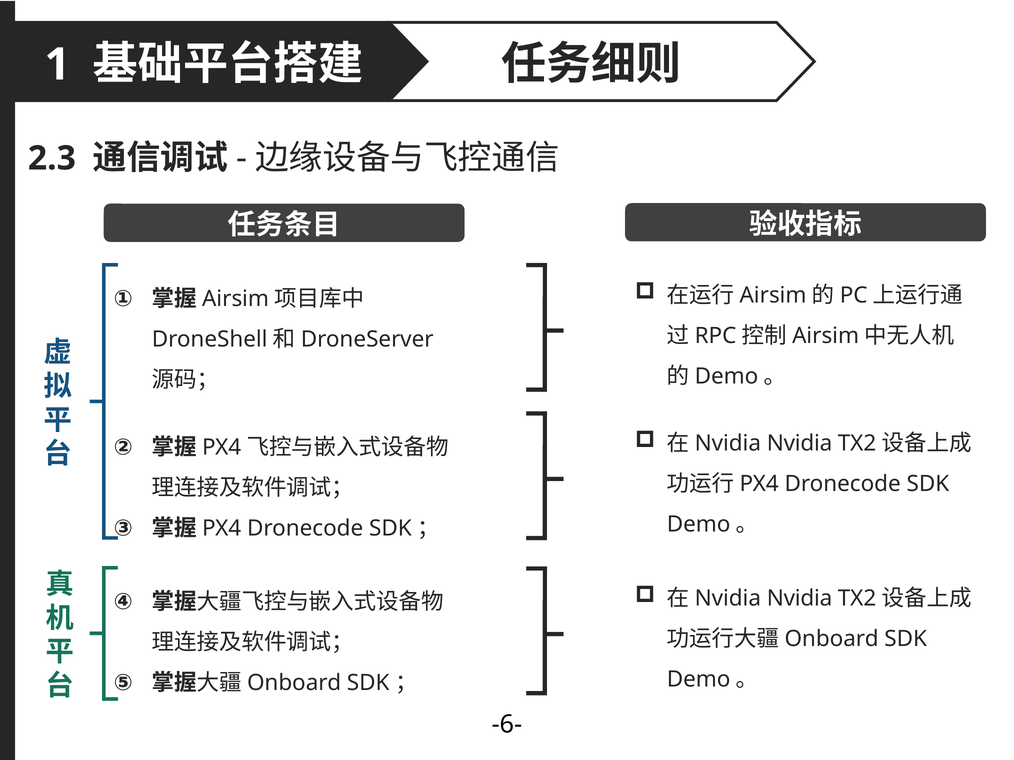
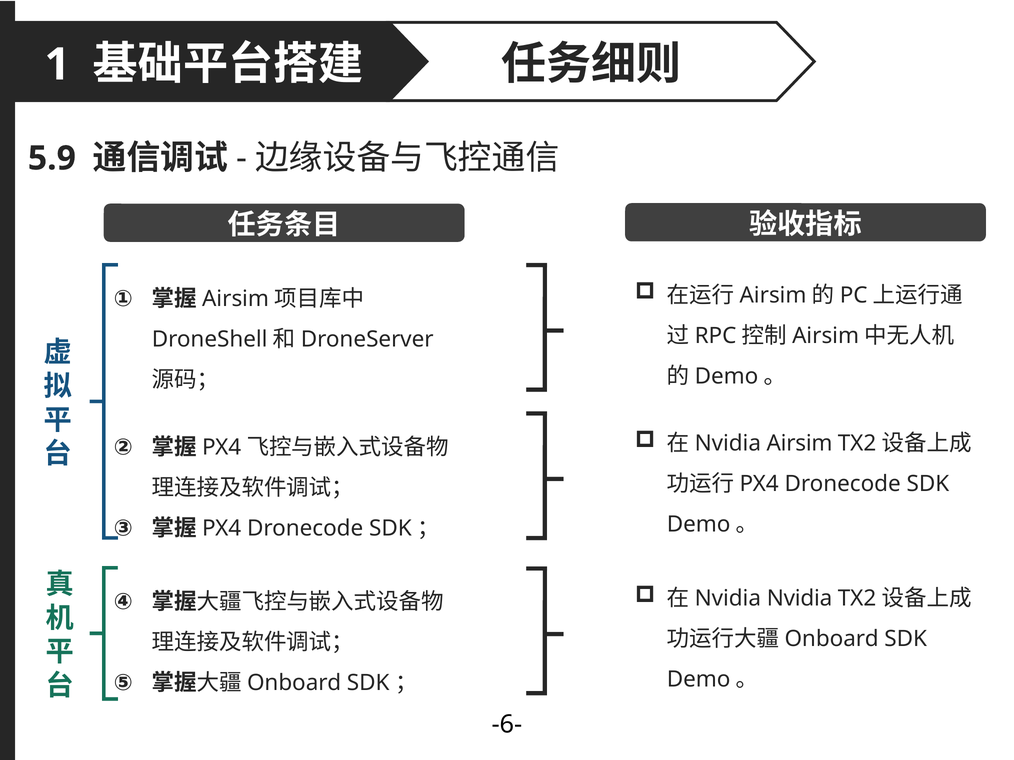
2.3: 2.3 -> 5.9
Nvidia at (800, 444): Nvidia -> Airsim
